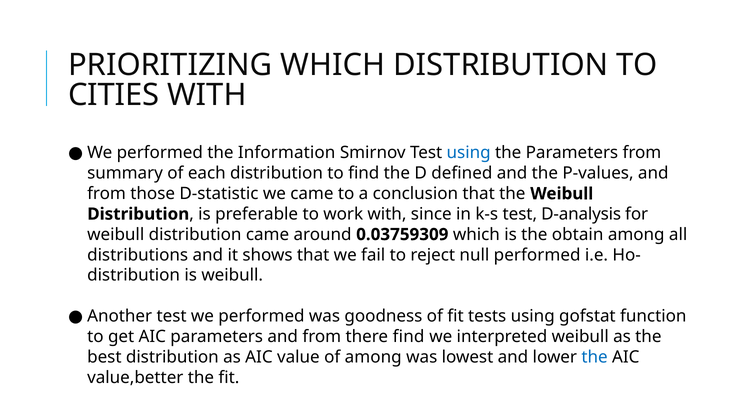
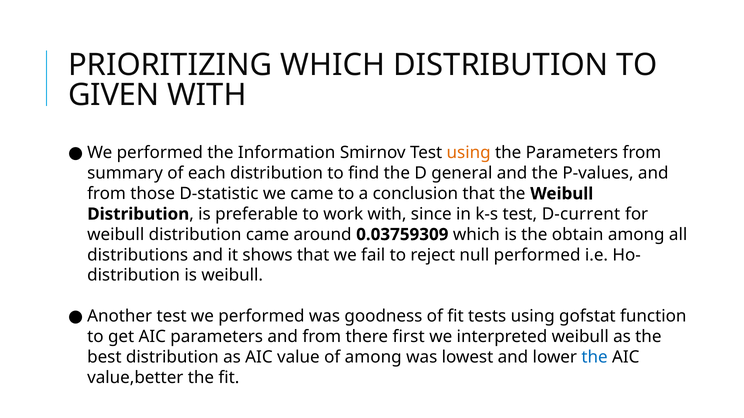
CITIES: CITIES -> GIVEN
using at (469, 153) colour: blue -> orange
defined: defined -> general
D-analysis: D-analysis -> D-current
there find: find -> first
